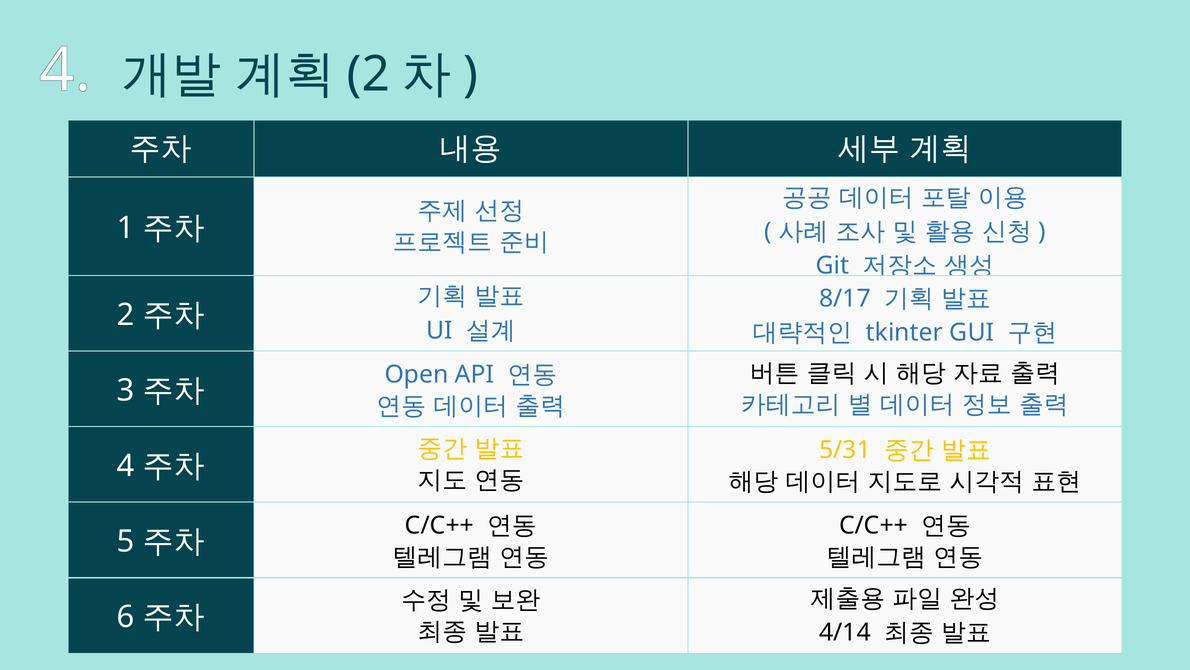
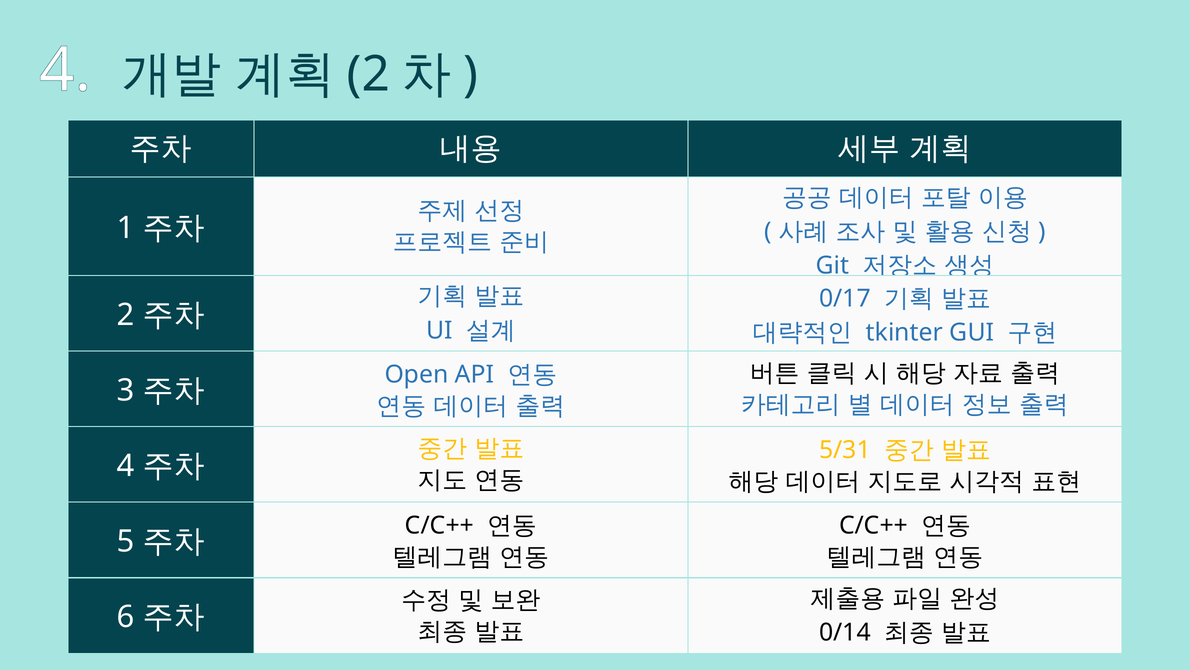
8/17: 8/17 -> 0/17
4/14: 4/14 -> 0/14
